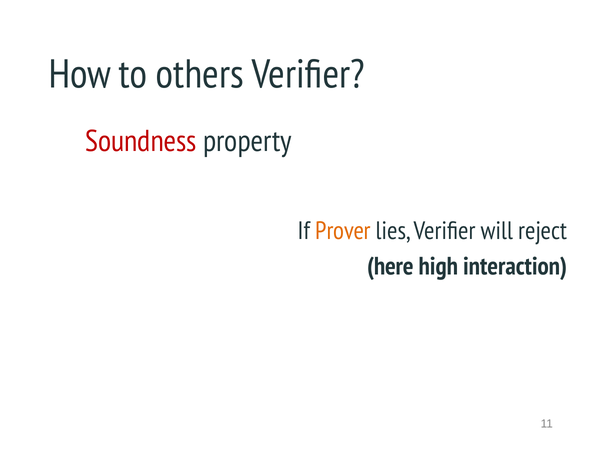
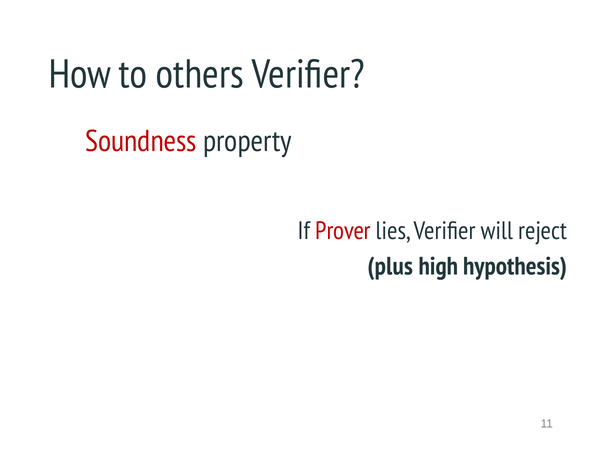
Prover colour: orange -> red
here: here -> plus
interaction: interaction -> hypothesis
